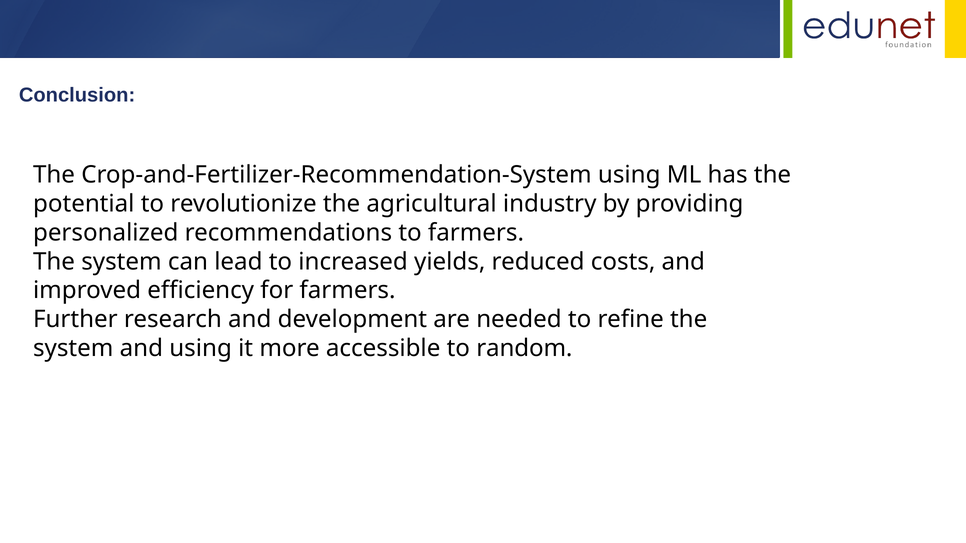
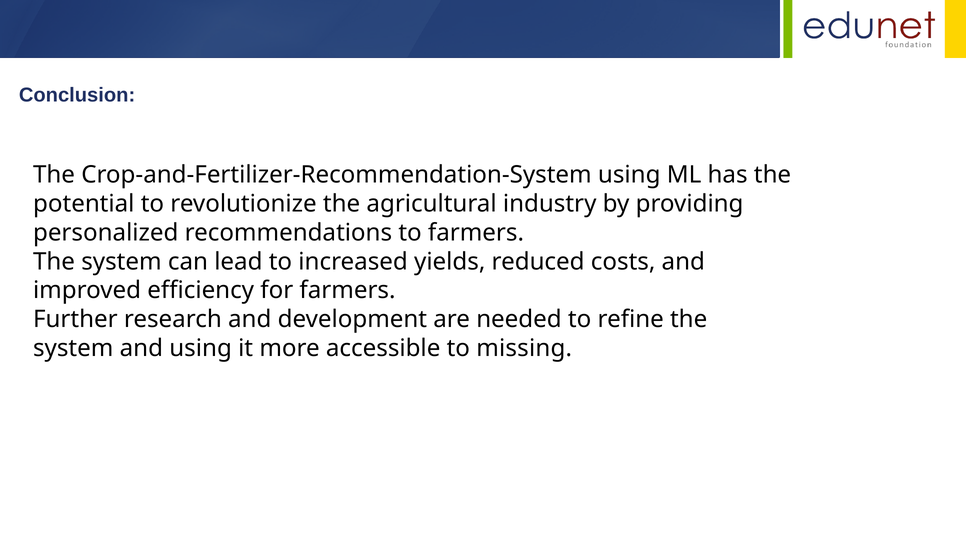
random: random -> missing
